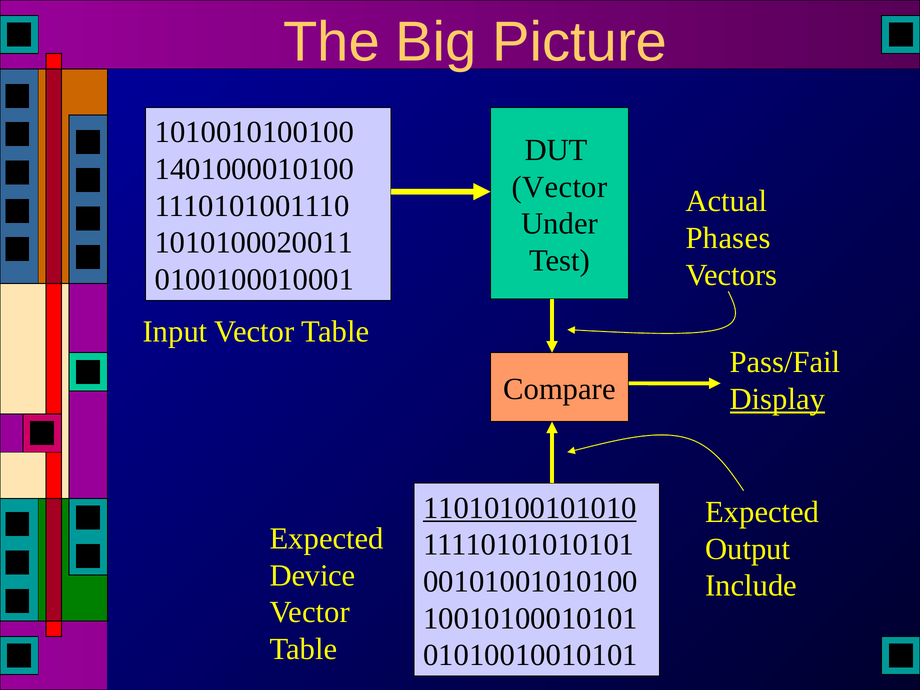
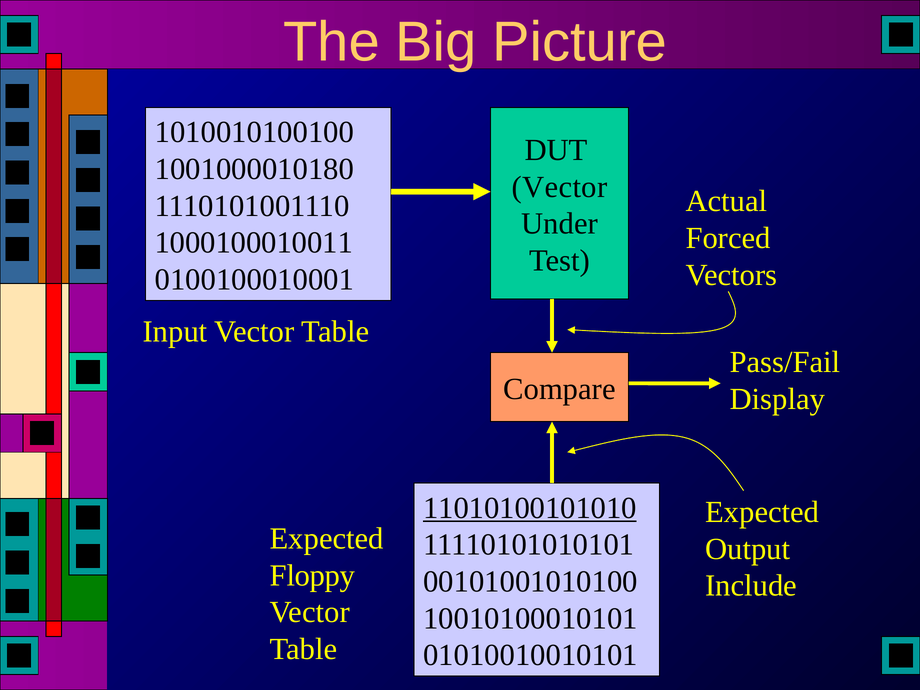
1401000010100: 1401000010100 -> 1001000010180
Phases: Phases -> Forced
1010100020011: 1010100020011 -> 1000100010011
Display underline: present -> none
Device: Device -> Floppy
